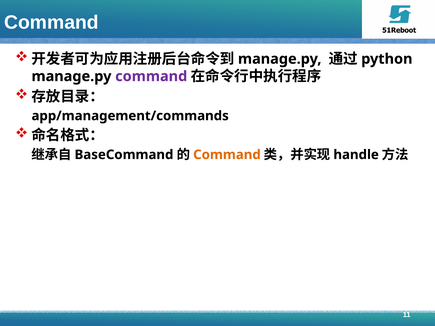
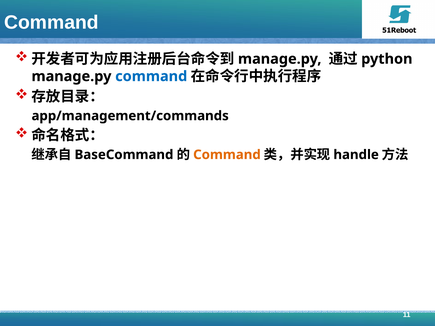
command at (151, 76) colour: purple -> blue
